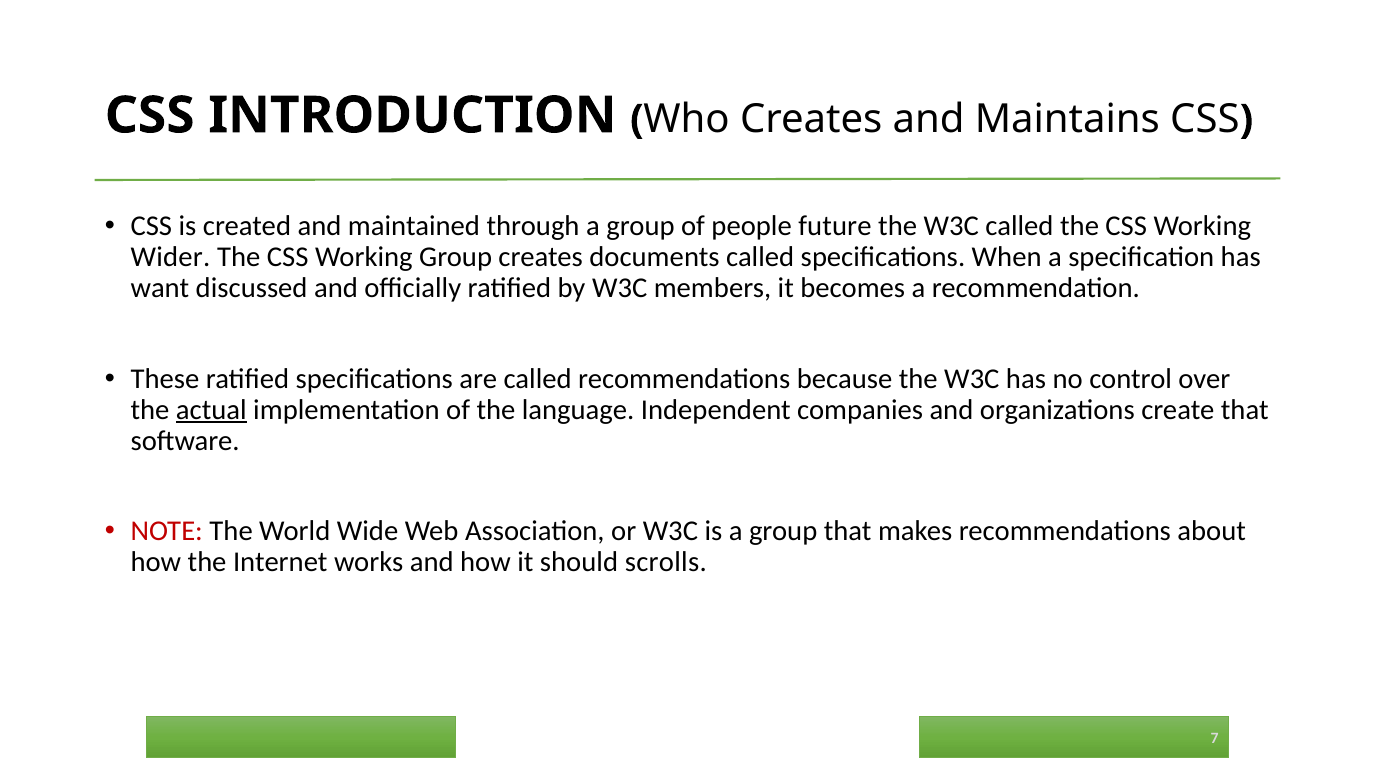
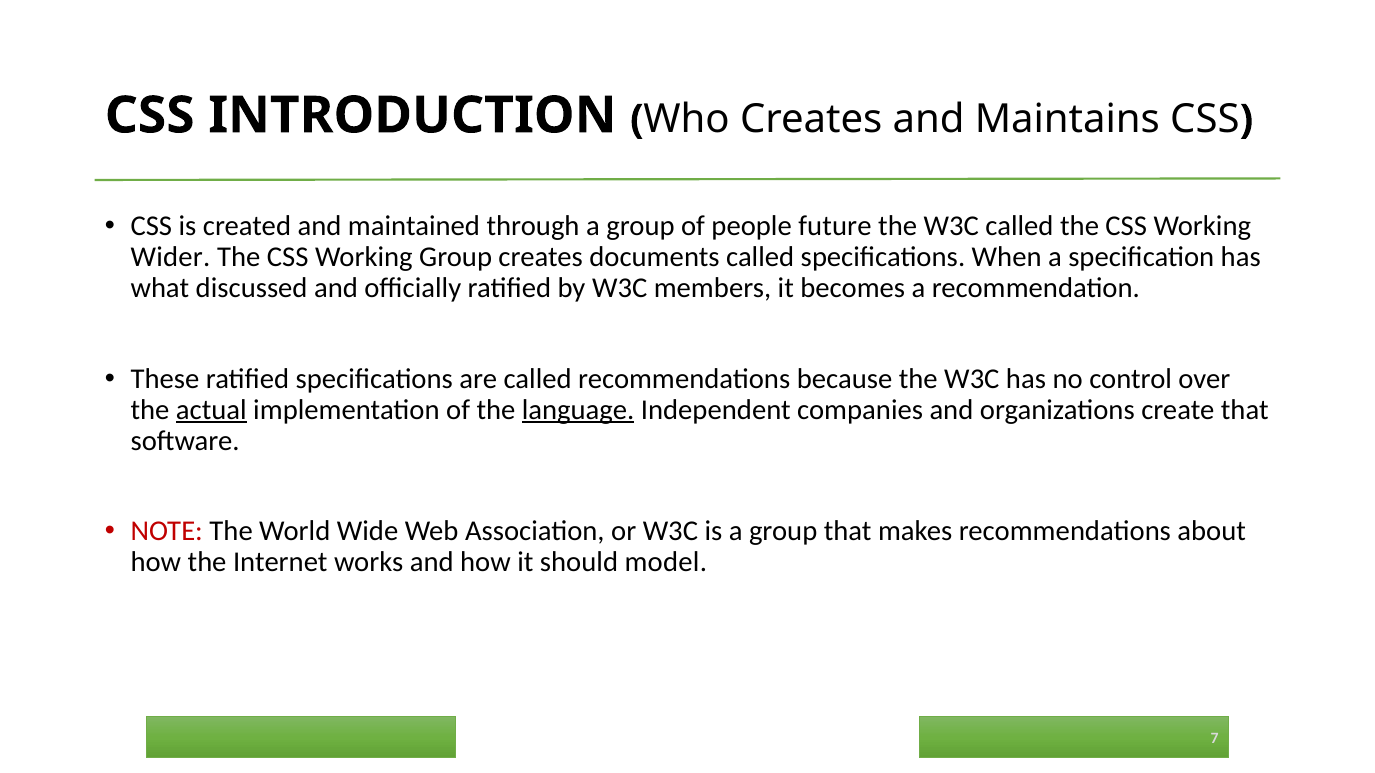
want: want -> what
language underline: none -> present
scrolls: scrolls -> model
